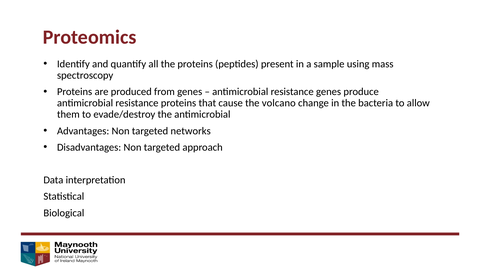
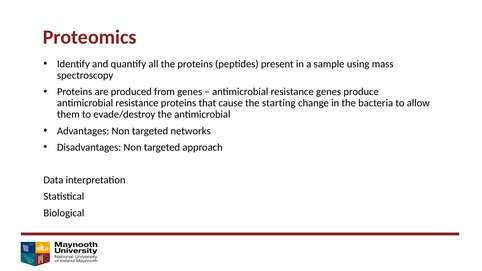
volcano: volcano -> starting
